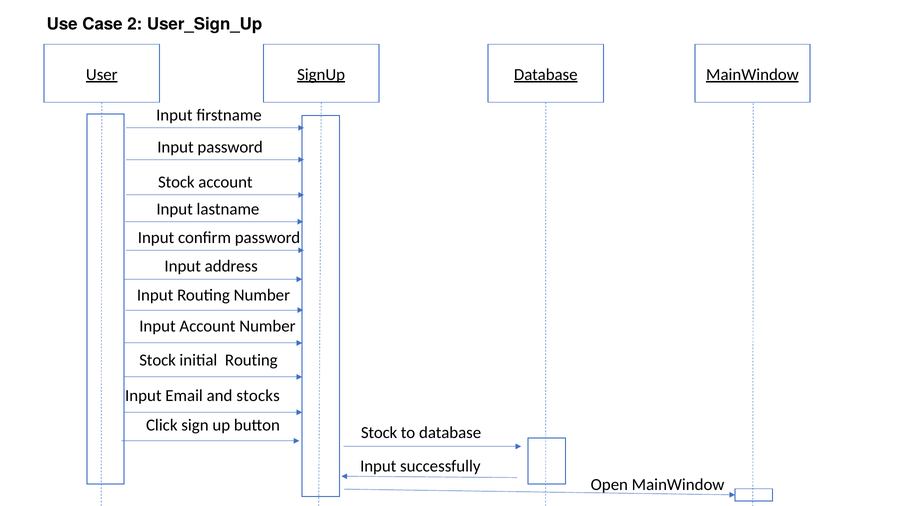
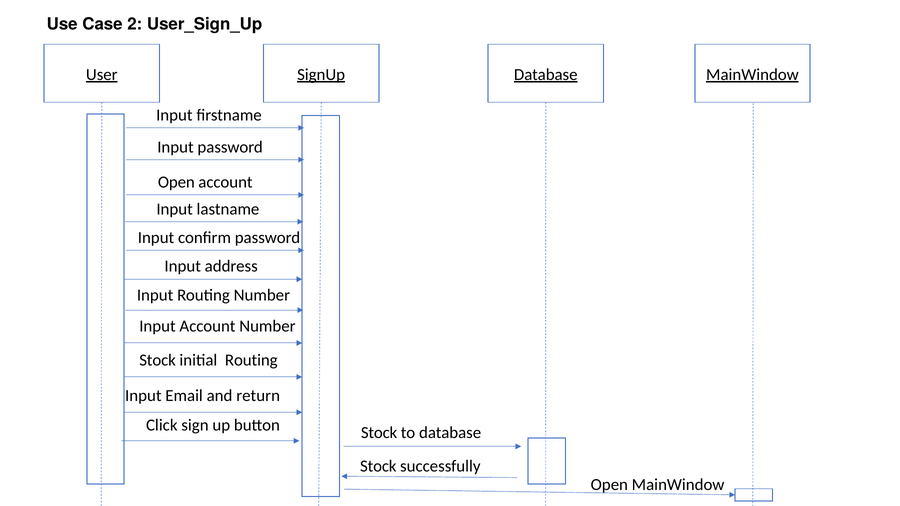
Stock at (176, 182): Stock -> Open
stocks: stocks -> return
Input at (378, 466): Input -> Stock
